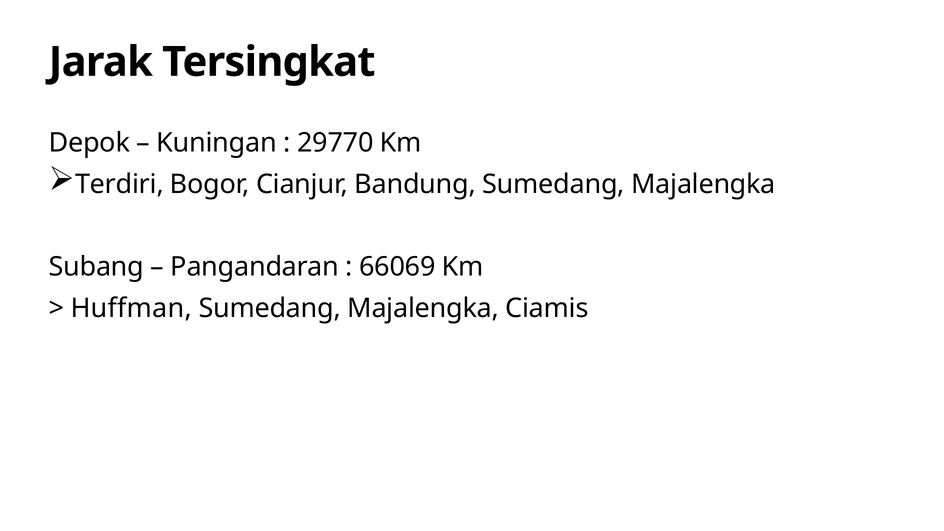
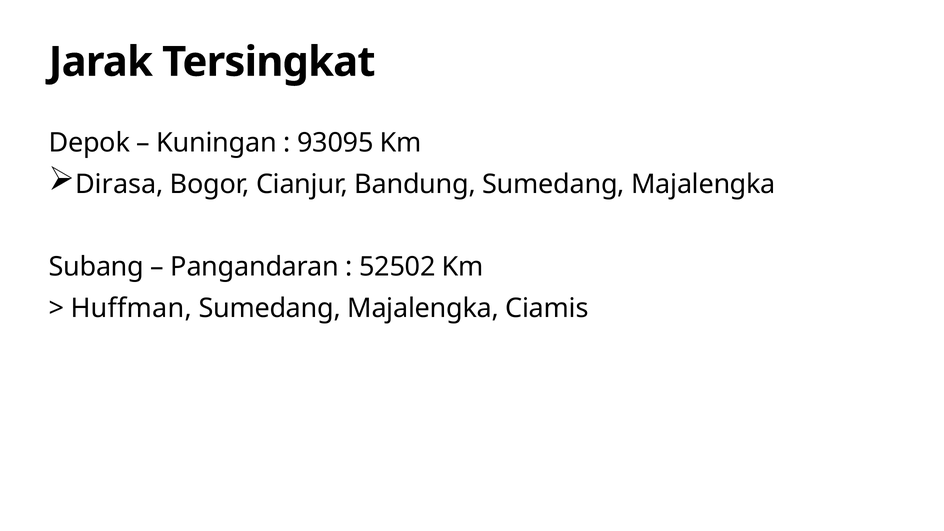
29770: 29770 -> 93095
Terdiri: Terdiri -> Dirasa
66069: 66069 -> 52502
